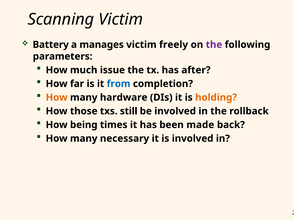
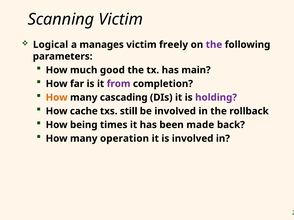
Battery: Battery -> Logical
issue: issue -> good
after: after -> main
from colour: blue -> purple
hardware: hardware -> cascading
holding colour: orange -> purple
those: those -> cache
necessary: necessary -> operation
